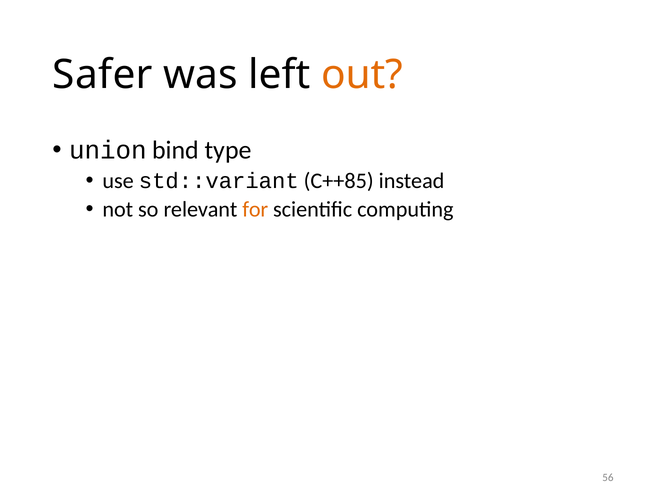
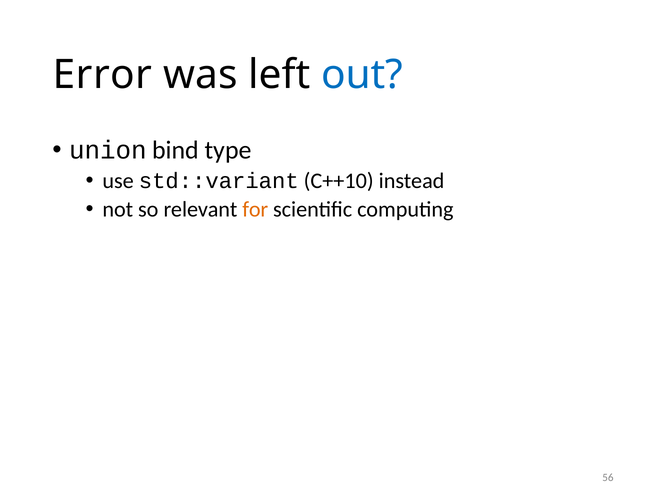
Safer: Safer -> Error
out colour: orange -> blue
C++85: C++85 -> C++10
